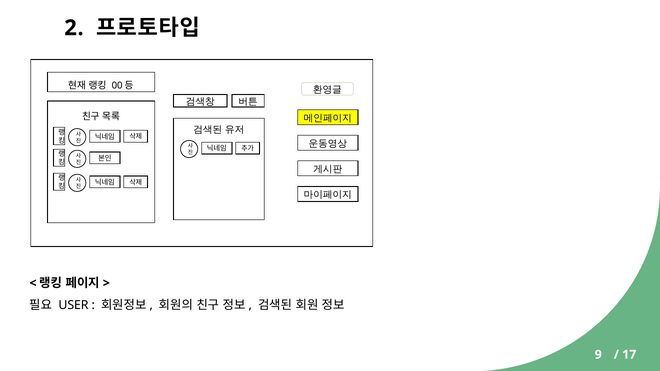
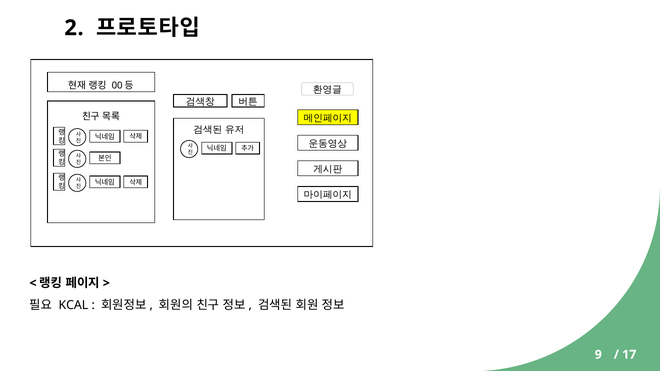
USER: USER -> KCAL
